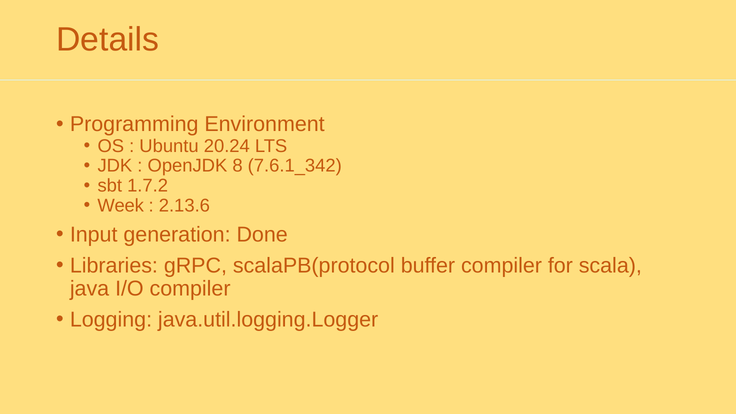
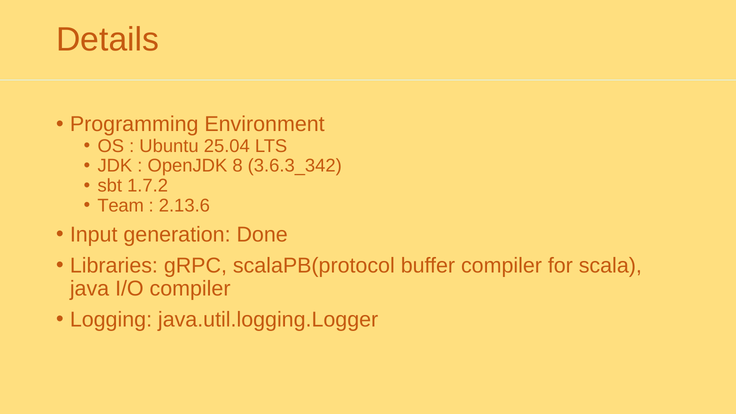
20.24: 20.24 -> 25.04
7.6.1_342: 7.6.1_342 -> 3.6.3_342
Week: Week -> Team
